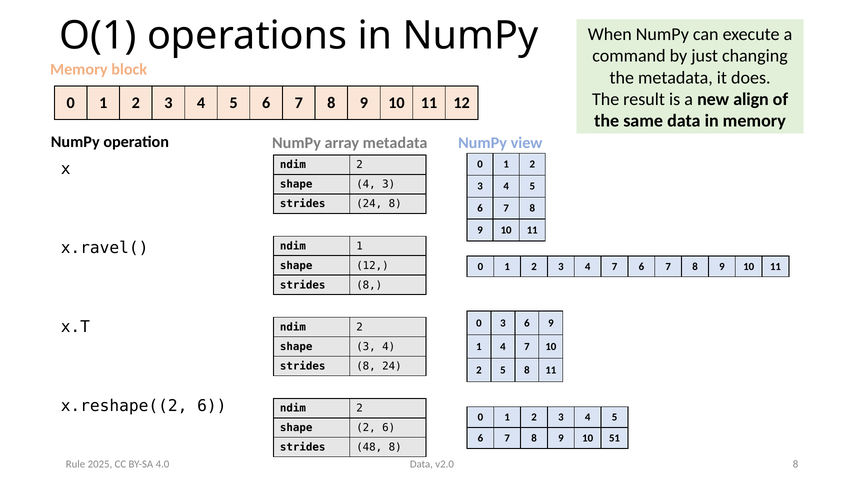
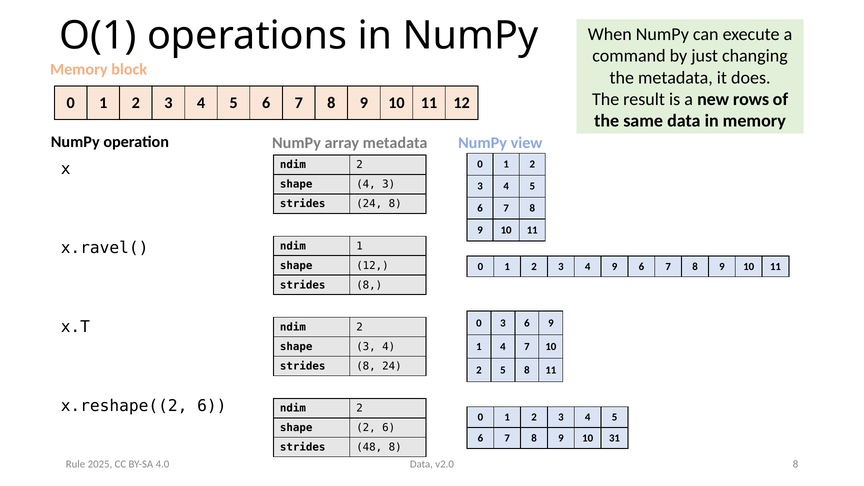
align: align -> rows
3 4 7: 7 -> 9
51: 51 -> 31
